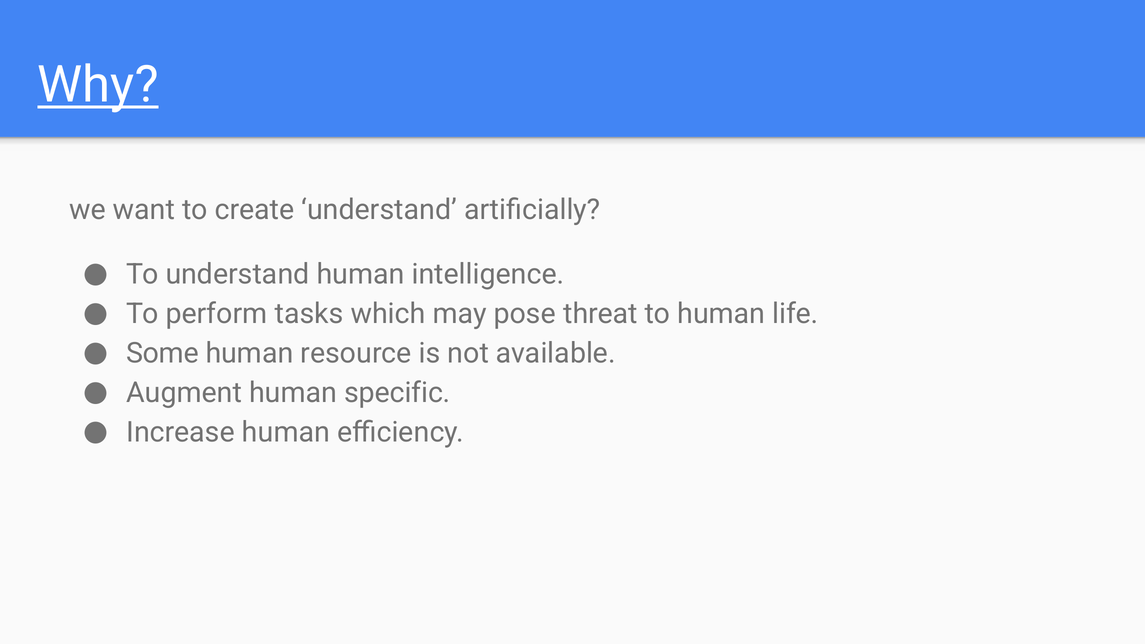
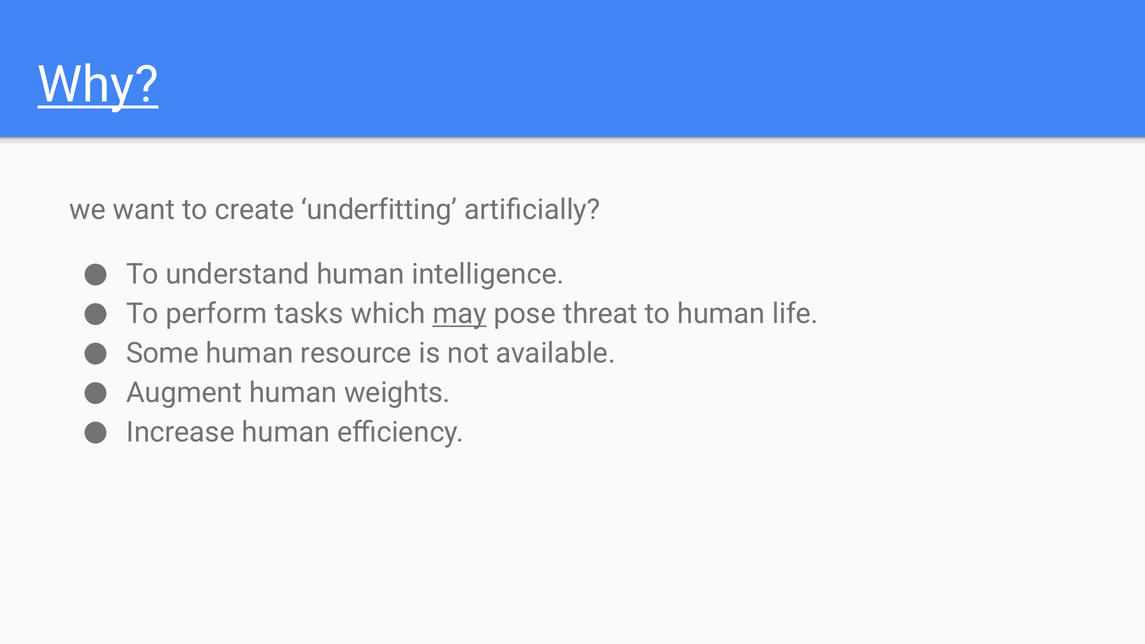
create understand: understand -> underfitting
may underline: none -> present
specific: specific -> weights
